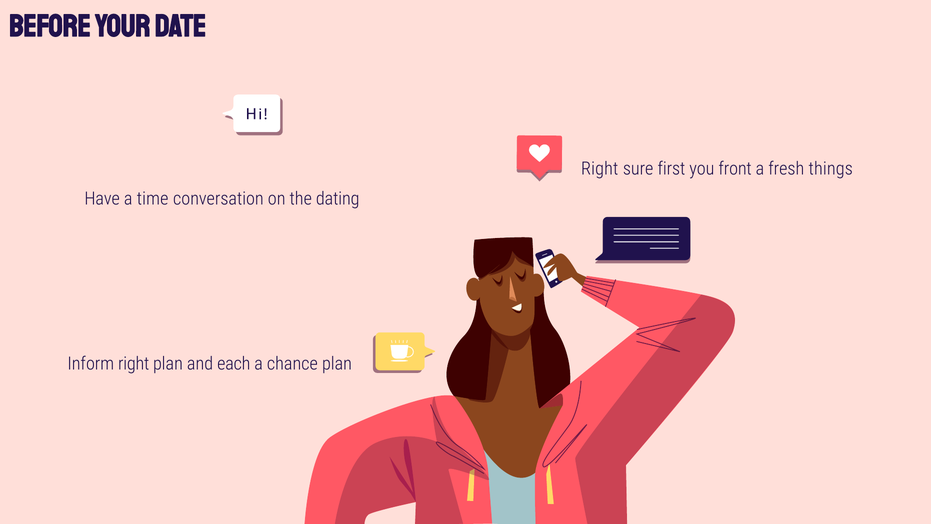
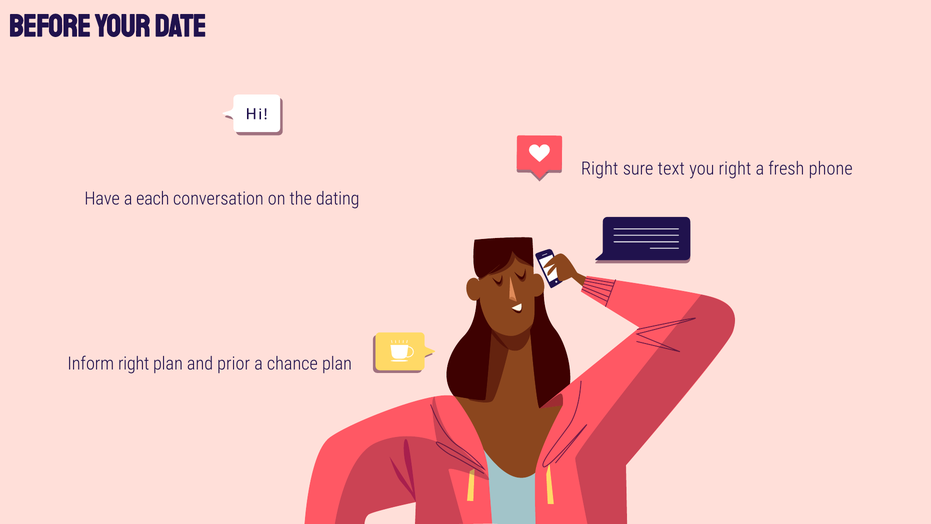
first: first -> text
you front: front -> right
things: things -> phone
time: time -> each
each: each -> prior
